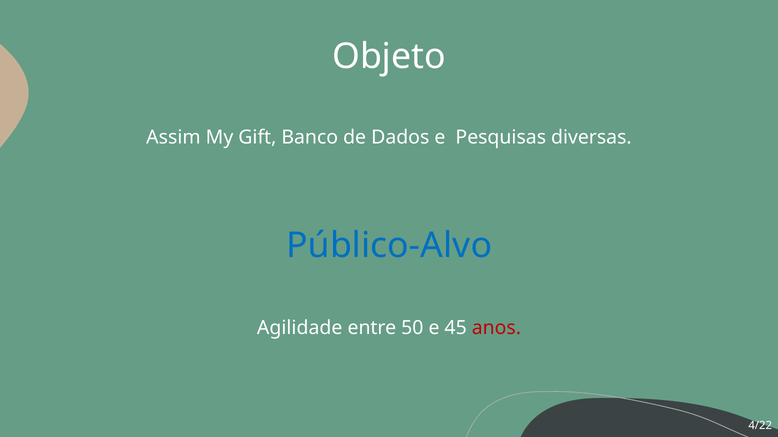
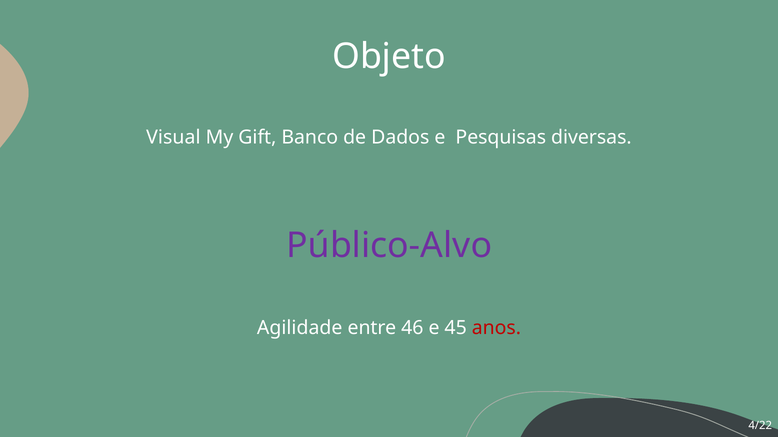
Assim: Assim -> Visual
Público-Alvo colour: blue -> purple
50: 50 -> 46
